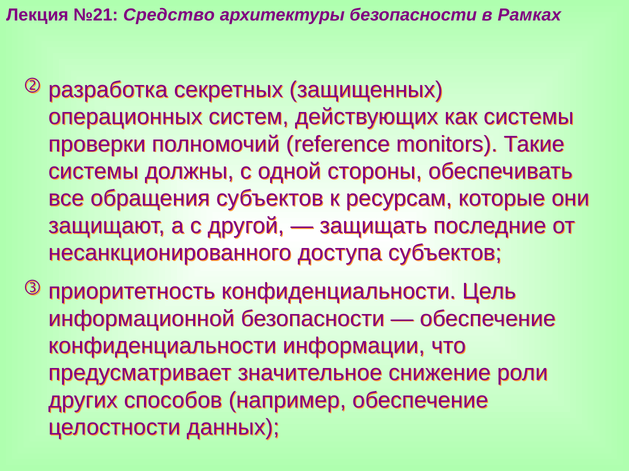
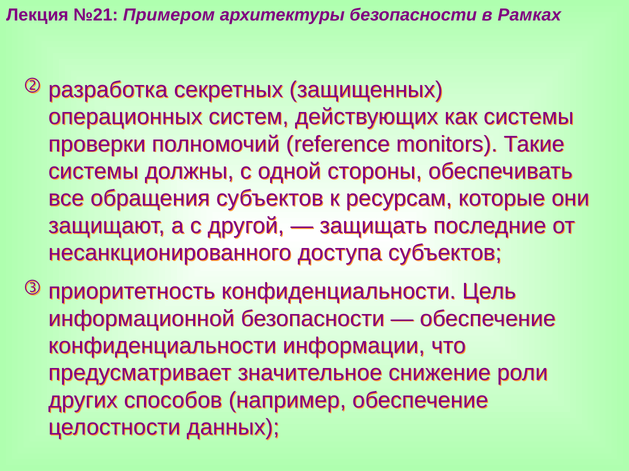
Средство: Средство -> Примером
